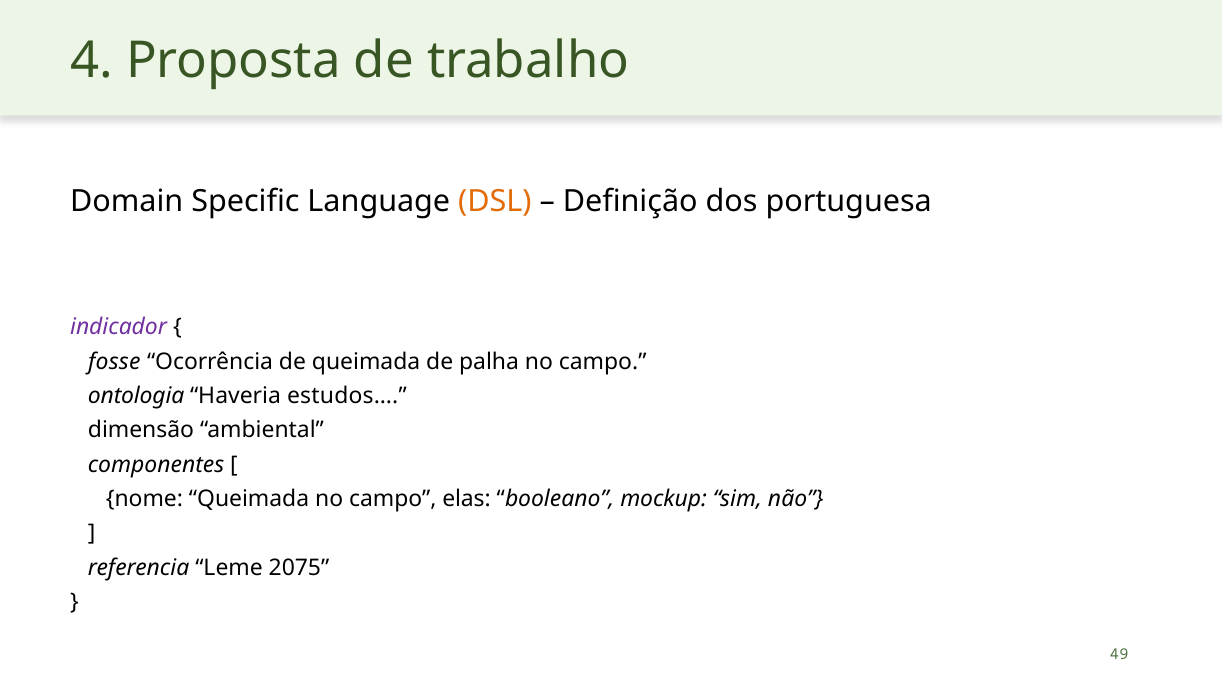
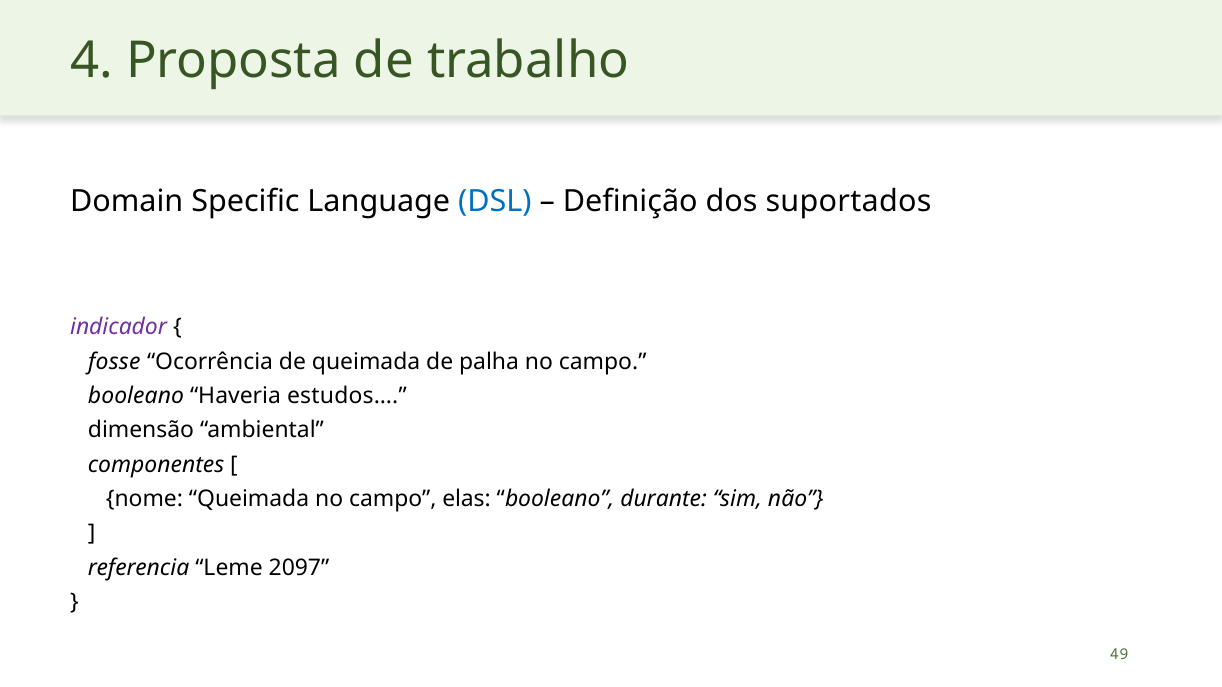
DSL colour: orange -> blue
portuguesa: portuguesa -> suportados
ontologia at (136, 396): ontologia -> booleano
mockup: mockup -> durante
2075: 2075 -> 2097
